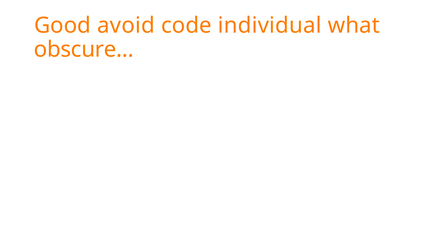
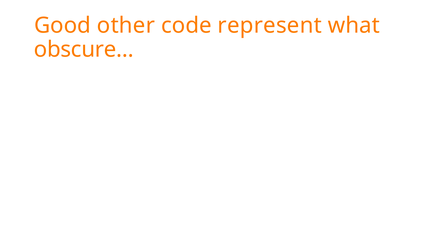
avoid: avoid -> other
individual: individual -> represent
